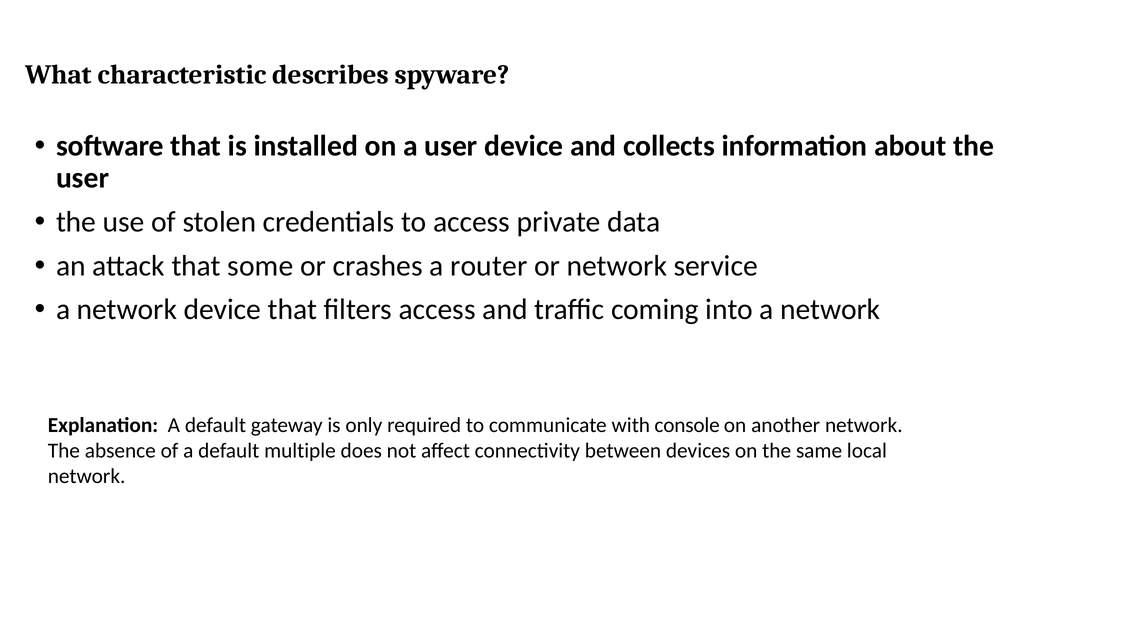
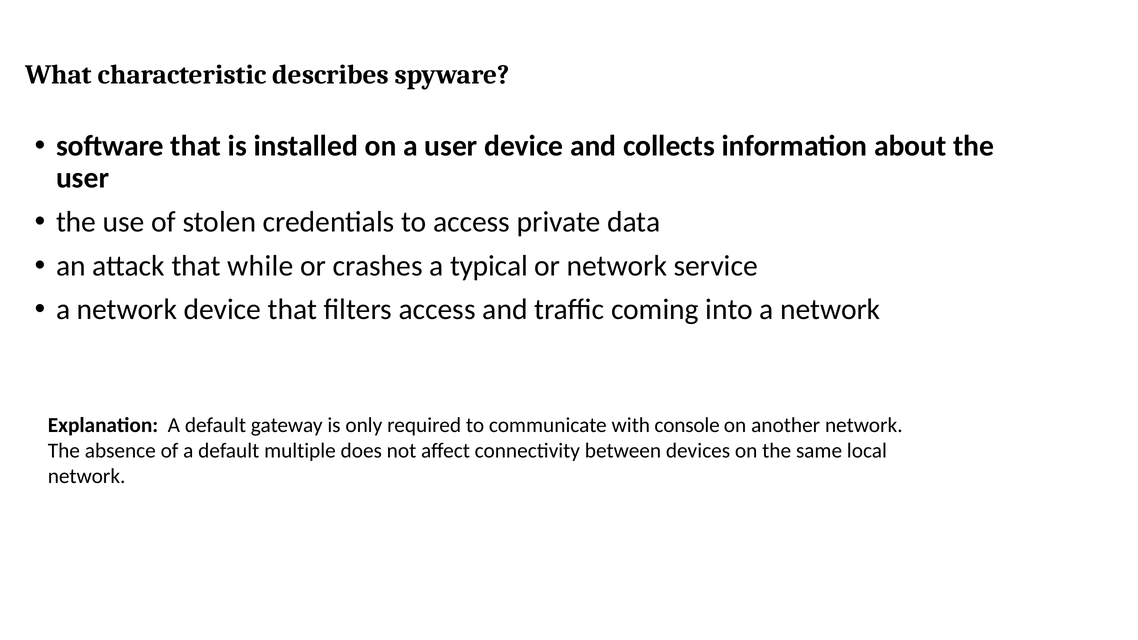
some: some -> while
router: router -> typical
